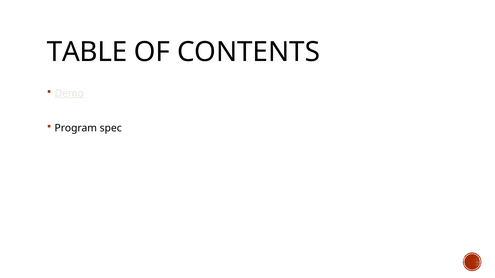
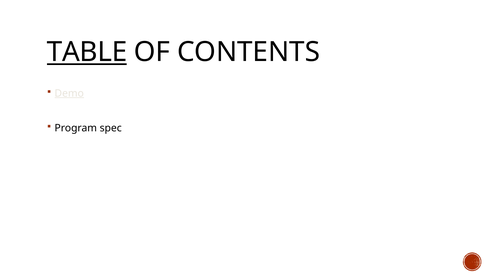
TABLE underline: none -> present
